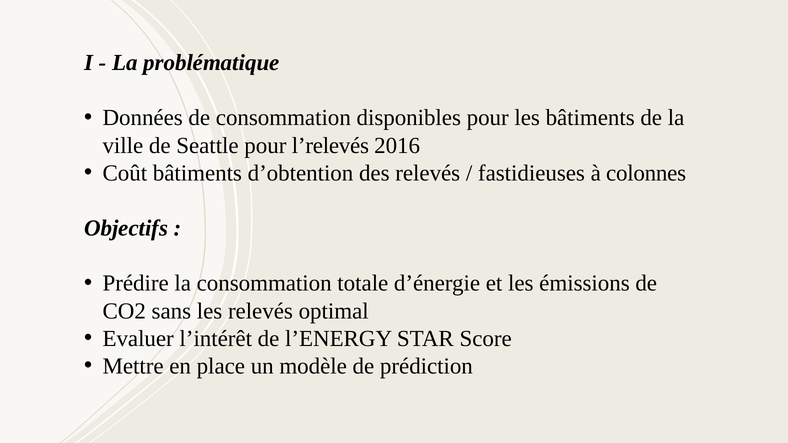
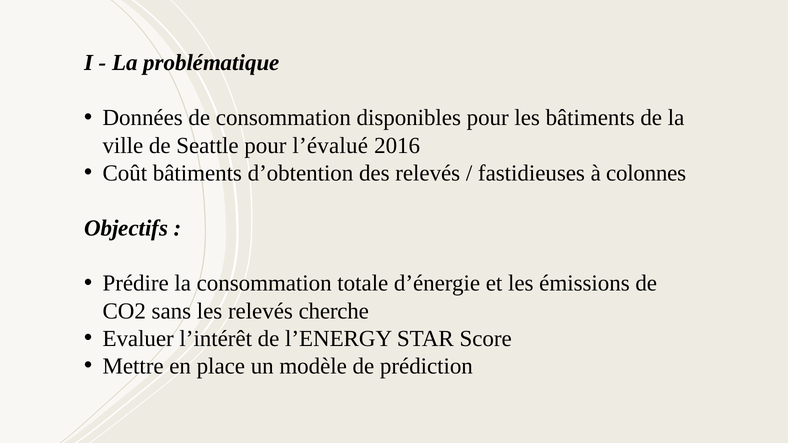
l’relevés: l’relevés -> l’évalué
optimal: optimal -> cherche
